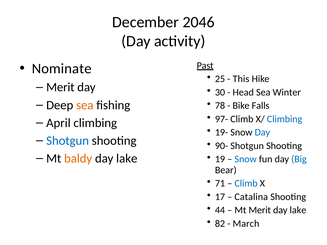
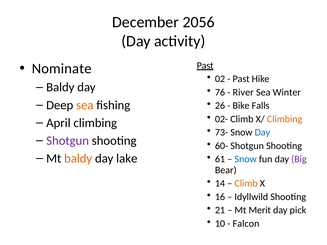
2046: 2046 -> 2056
25: 25 -> 02
This at (241, 79): This -> Past
Merit at (60, 87): Merit -> Baldy
30: 30 -> 76
Head: Head -> River
78: 78 -> 26
97-: 97- -> 02-
Climbing at (285, 119) colour: blue -> orange
19-: 19- -> 73-
Shotgun at (68, 141) colour: blue -> purple
90-: 90- -> 60-
19: 19 -> 61
Big colour: blue -> purple
71: 71 -> 14
Climb at (246, 184) colour: blue -> orange
17: 17 -> 16
Catalina: Catalina -> Idyllwild
44: 44 -> 21
lake at (298, 210): lake -> pick
82: 82 -> 10
March: March -> Falcon
